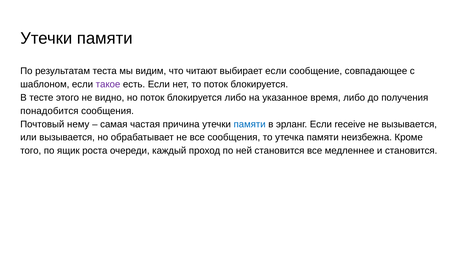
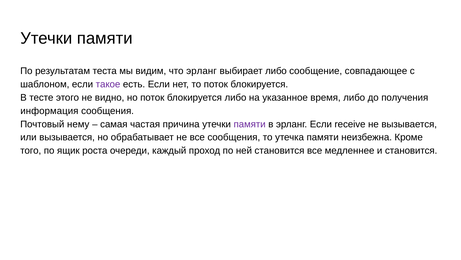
что читают: читают -> эрланг
выбирает если: если -> либо
понадобится: понадобится -> информация
памяти at (250, 124) colour: blue -> purple
